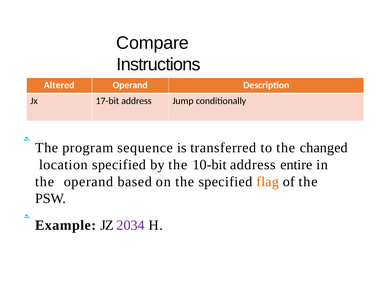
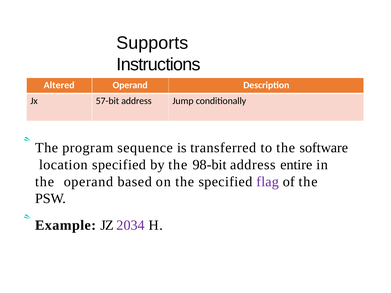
Compare: Compare -> Supports
17-bit: 17-bit -> 57-bit
changed: changed -> software
10-bit: 10-bit -> 98-bit
flag colour: orange -> purple
